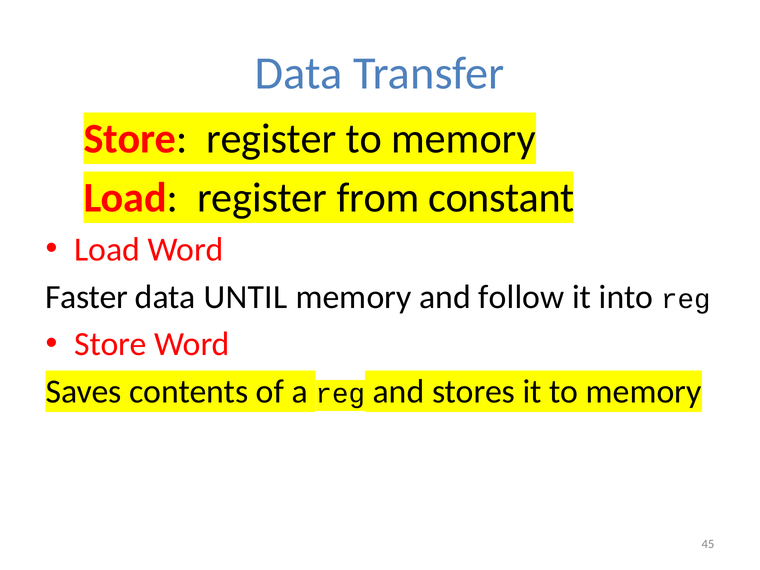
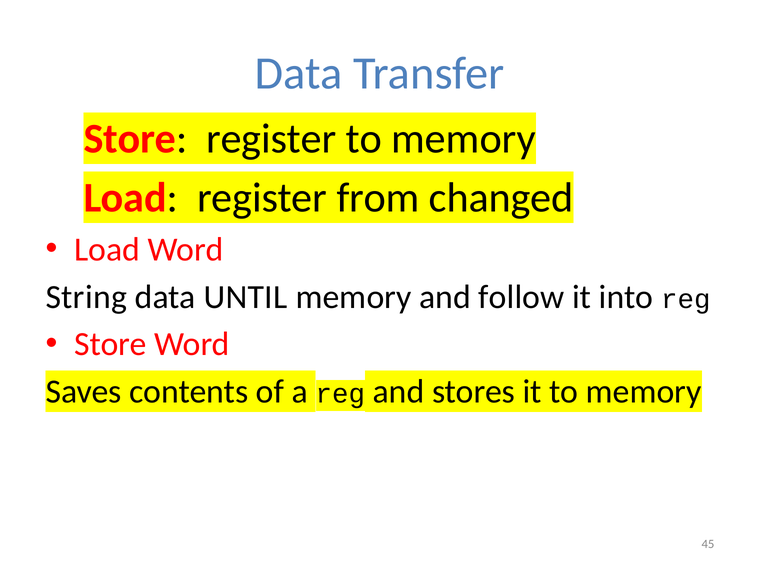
constant: constant -> changed
Faster: Faster -> String
